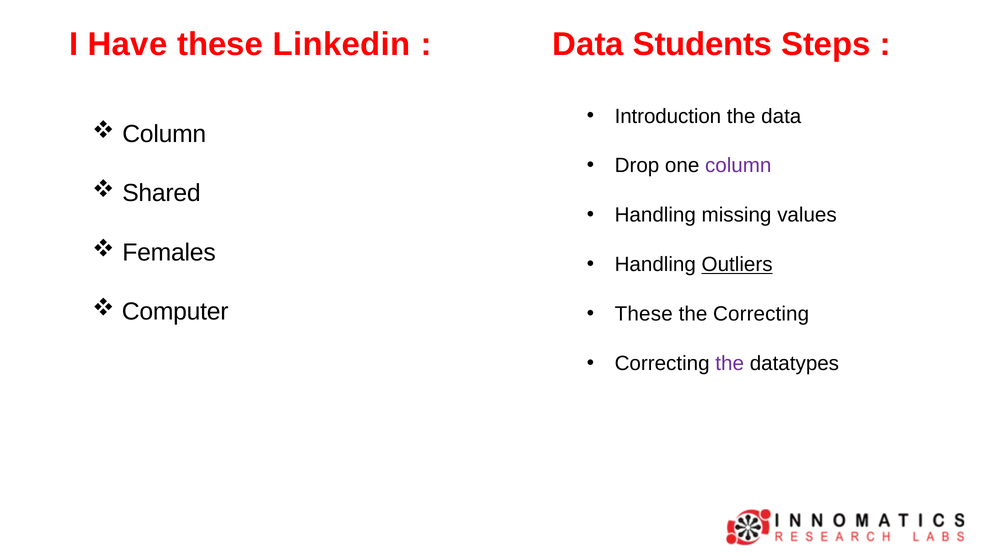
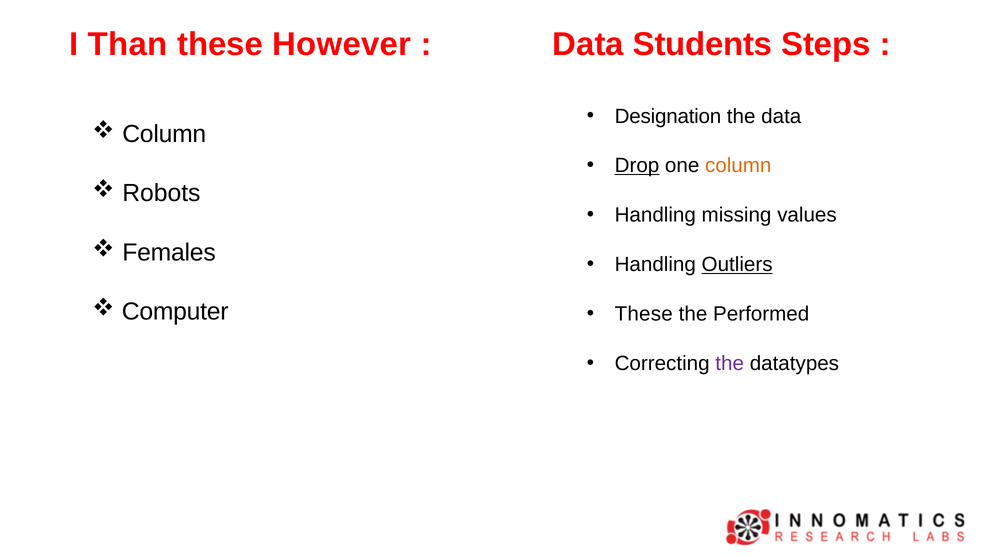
Have: Have -> Than
Linkedin: Linkedin -> However
Introduction: Introduction -> Designation
Drop underline: none -> present
column at (738, 166) colour: purple -> orange
Shared: Shared -> Robots
the Correcting: Correcting -> Performed
